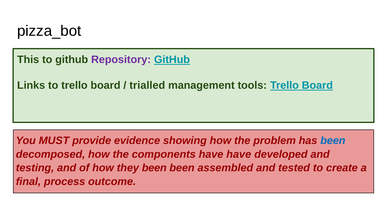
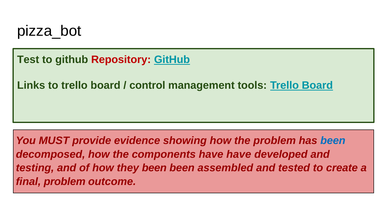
This: This -> Test
Repository colour: purple -> red
trialled: trialled -> control
final process: process -> problem
